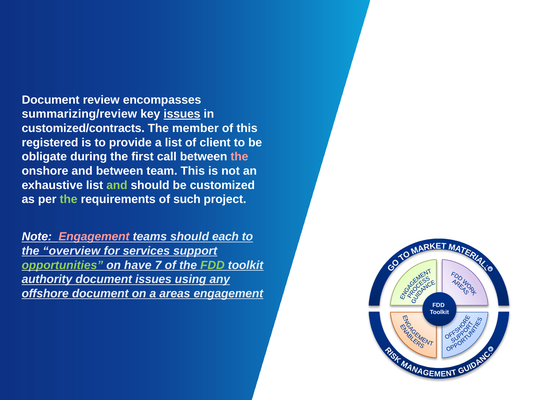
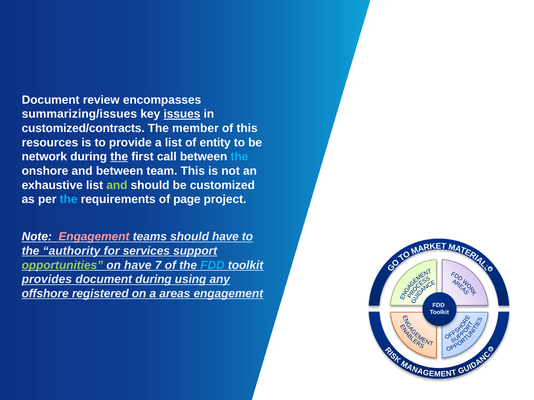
summarizing/review: summarizing/review -> summarizing/issues
registered: registered -> resources
client: client -> entity
obligate: obligate -> network
the at (119, 157) underline: none -> present
the at (239, 157) colour: pink -> light blue
the at (69, 200) colour: light green -> light blue
such: such -> page
should each: each -> have
overview: overview -> authority
FDD at (212, 265) colour: light green -> light blue
authority: authority -> provides
document issues: issues -> during
offshore document: document -> registered
